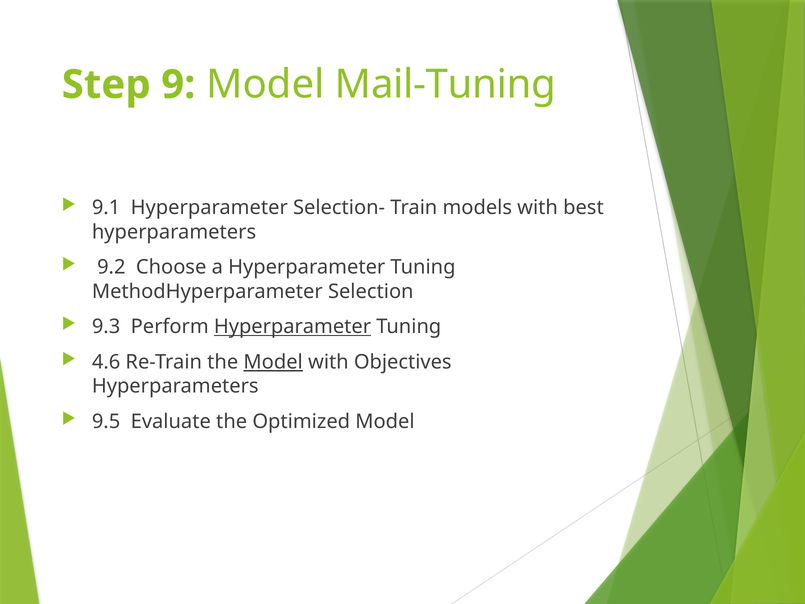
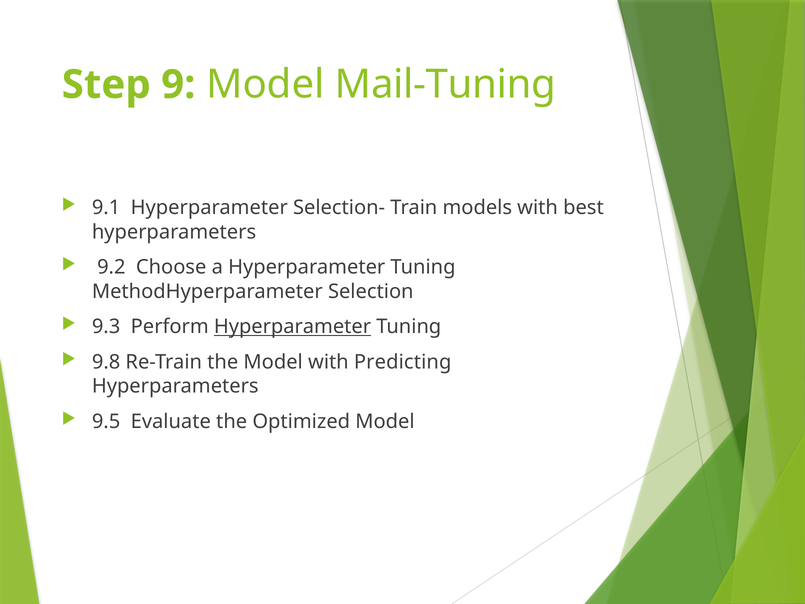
4.6: 4.6 -> 9.8
Model at (273, 362) underline: present -> none
Objectives: Objectives -> Predicting
